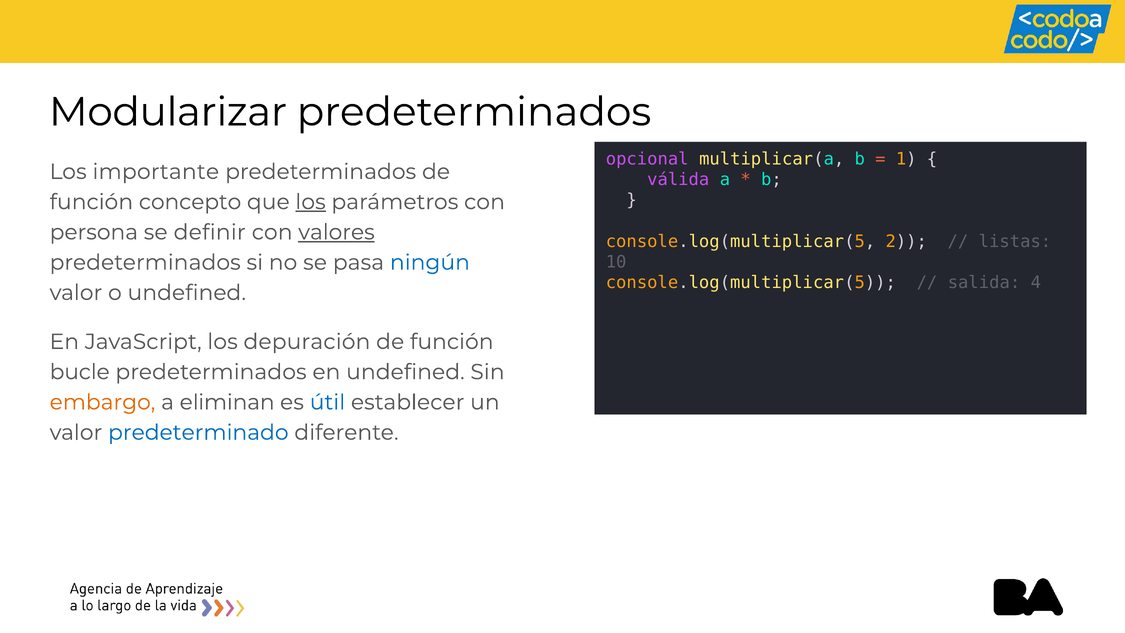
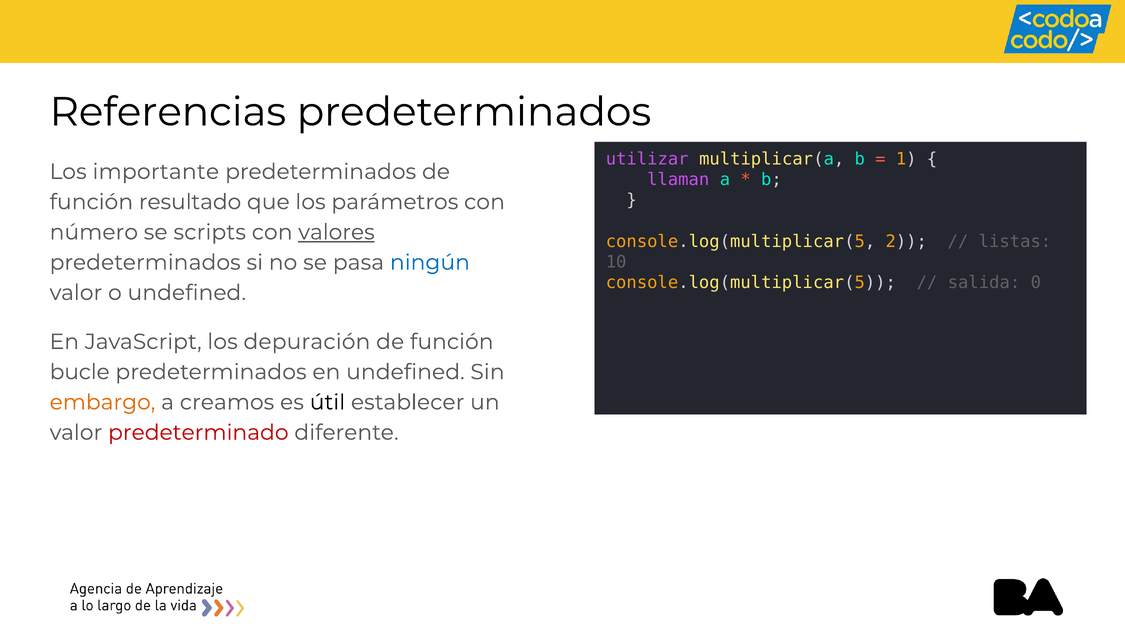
Modularizar: Modularizar -> Referencias
opcional: opcional -> utilizar
válida: válida -> llaman
concepto: concepto -> resultado
los at (311, 202) underline: present -> none
persona: persona -> número
definir: definir -> scripts
4: 4 -> 0
eliminan: eliminan -> creamos
útil colour: blue -> black
predeterminado colour: blue -> red
